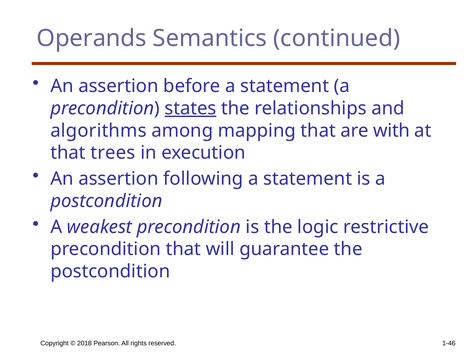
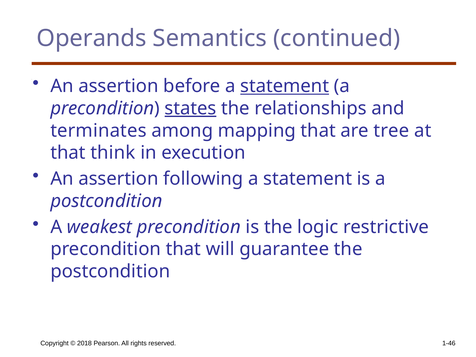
statement at (285, 86) underline: none -> present
algorithms: algorithms -> terminates
with: with -> tree
trees: trees -> think
